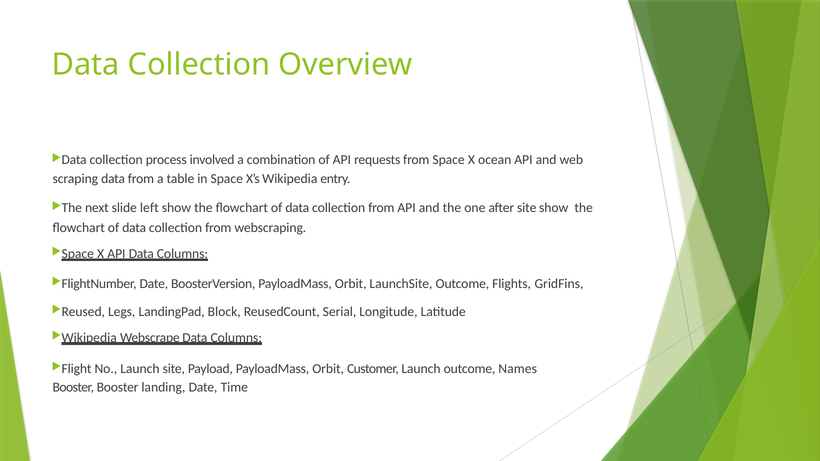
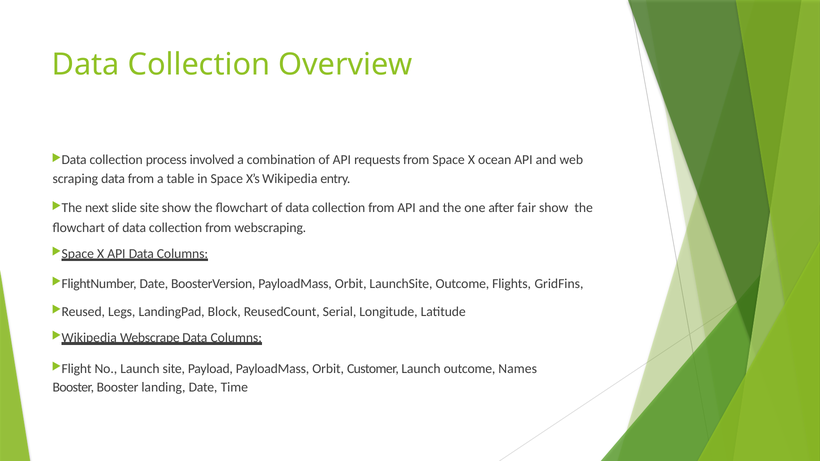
slide left: left -> site
after site: site -> fair
